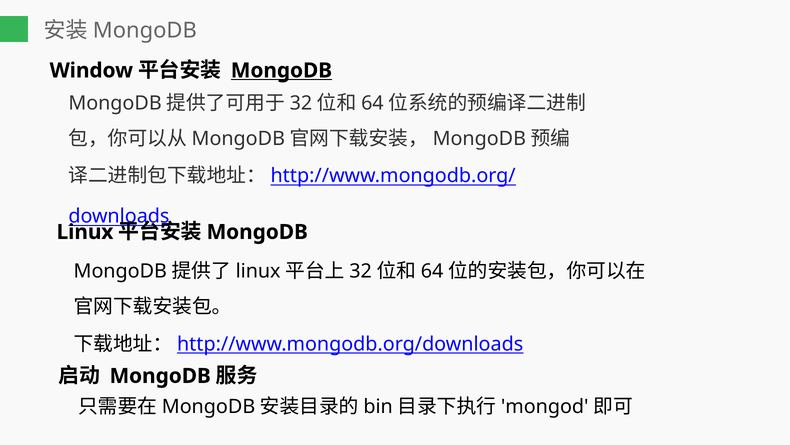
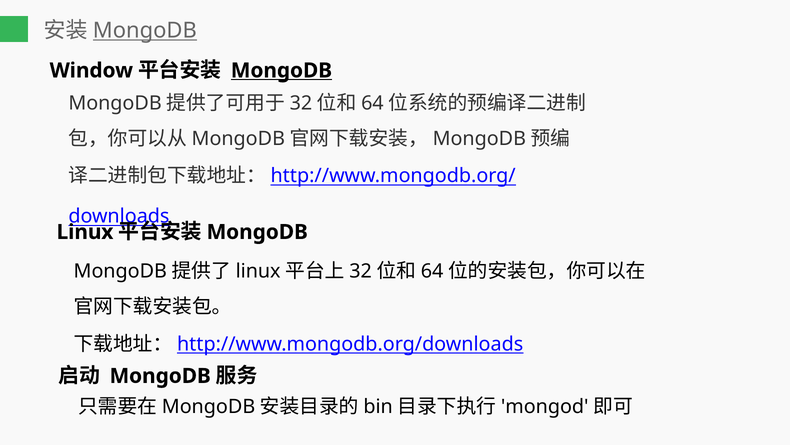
MongoDB at (145, 30) underline: none -> present
